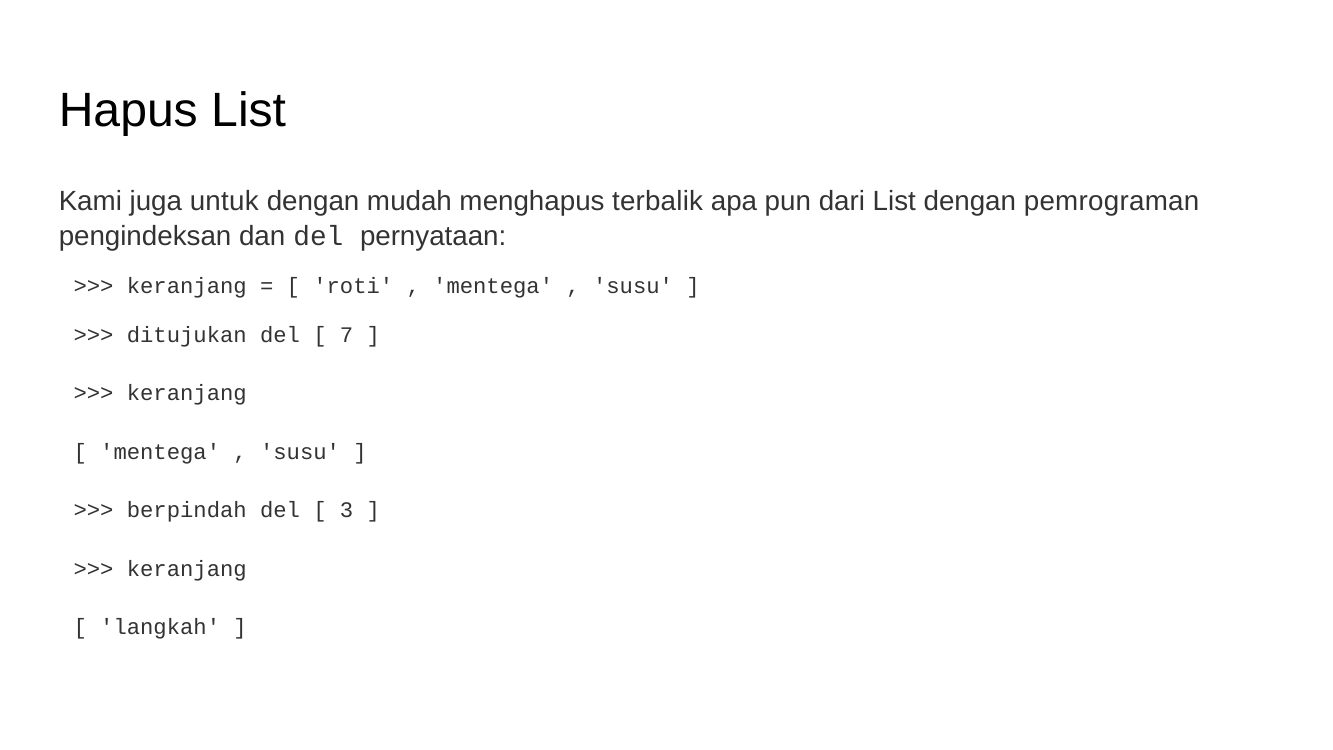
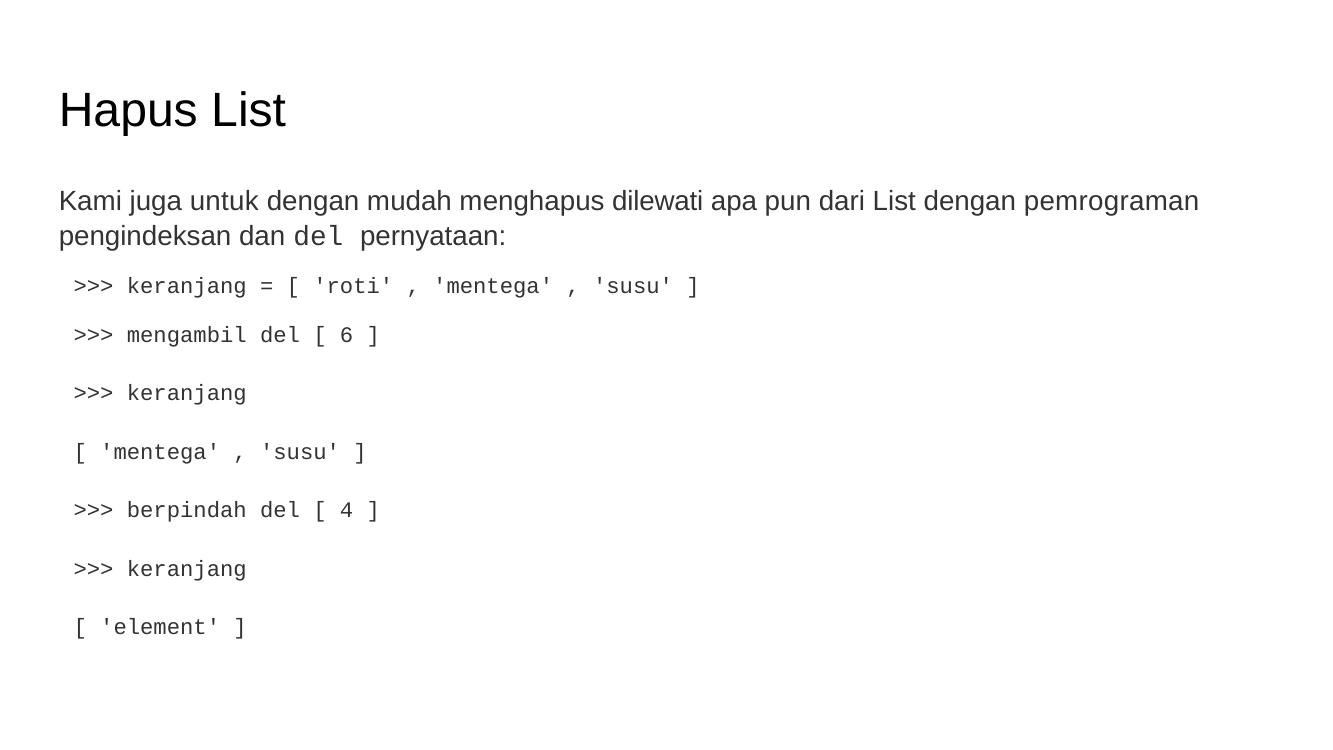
terbalik: terbalik -> dilewati
ditujukan: ditujukan -> mengambil
7: 7 -> 6
3: 3 -> 4
langkah: langkah -> element
